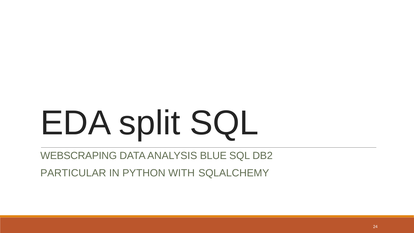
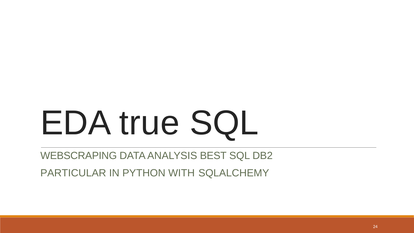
split: split -> true
BLUE: BLUE -> BEST
